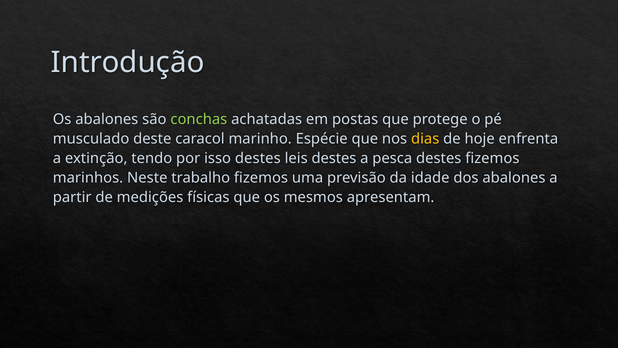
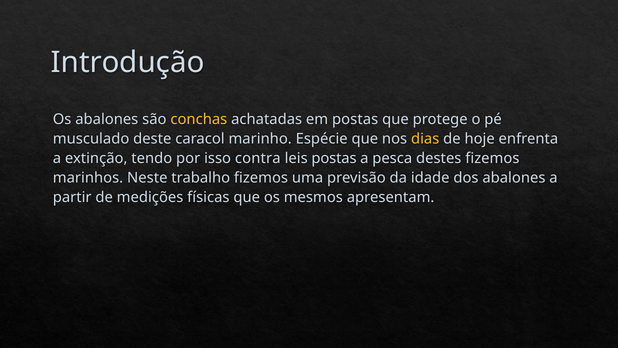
conchas colour: light green -> yellow
isso destes: destes -> contra
leis destes: destes -> postas
